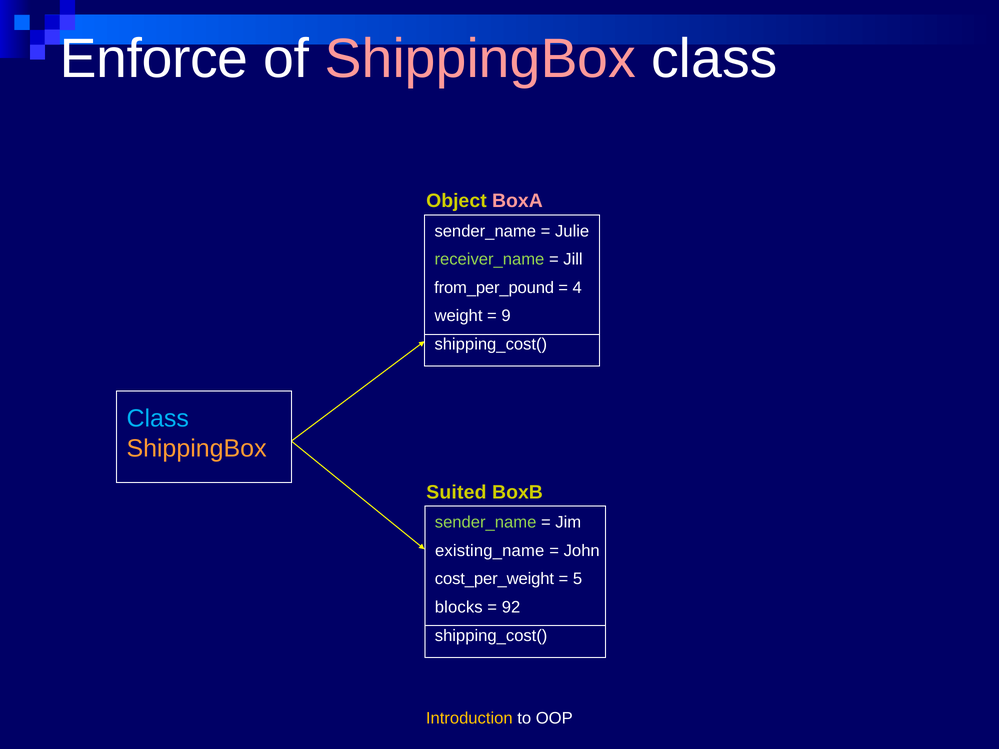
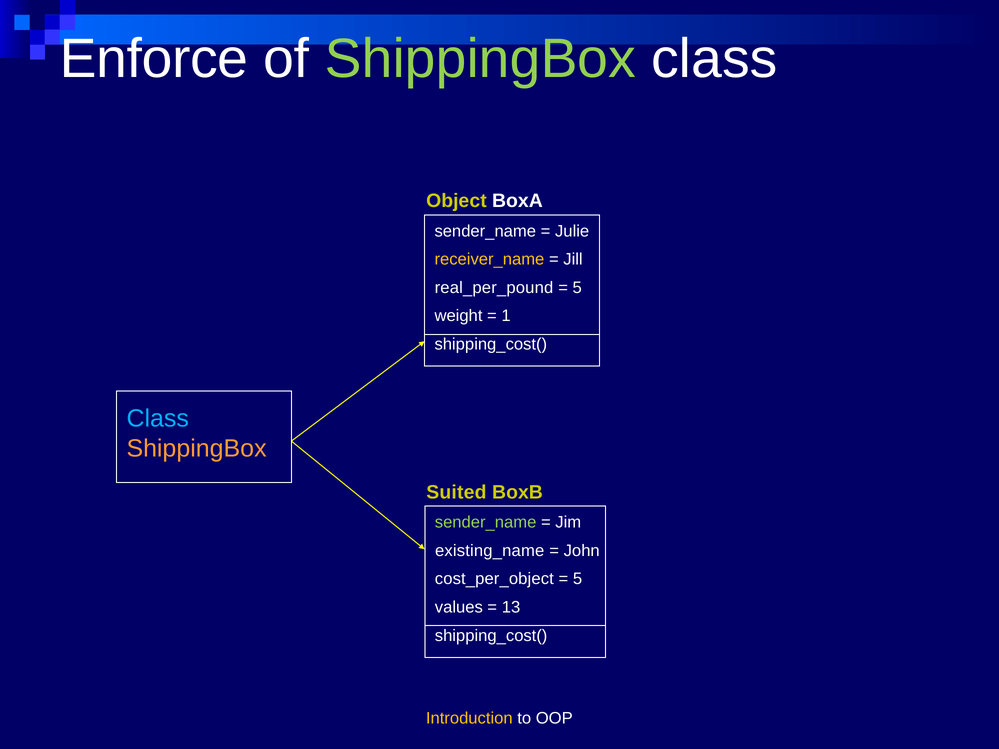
ShippingBox at (480, 59) colour: pink -> light green
BoxA colour: pink -> white
receiver_name colour: light green -> yellow
from_per_pound: from_per_pound -> real_per_pound
4 at (577, 288): 4 -> 5
9: 9 -> 1
cost_per_weight: cost_per_weight -> cost_per_object
blocks: blocks -> values
92: 92 -> 13
